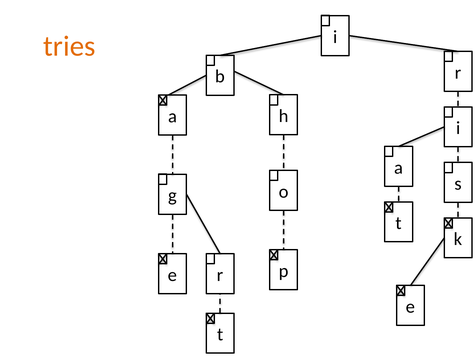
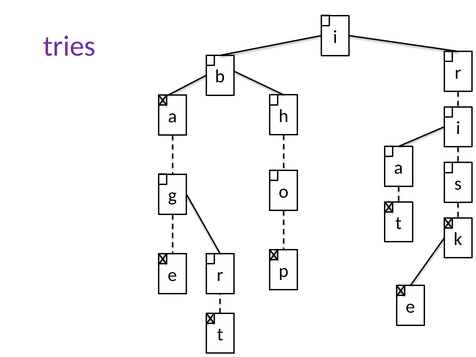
tries colour: orange -> purple
